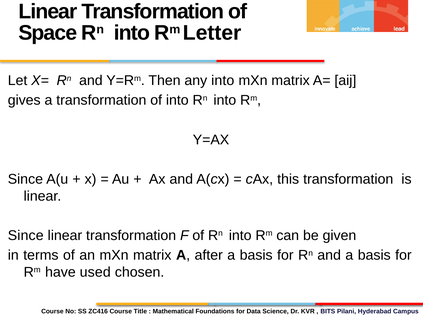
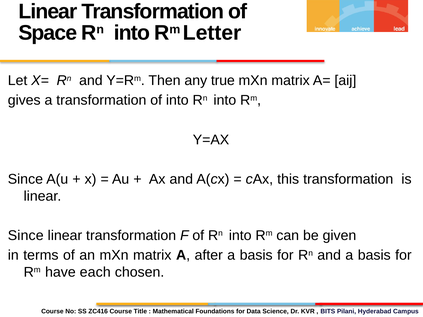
any into: into -> true
used: used -> each
